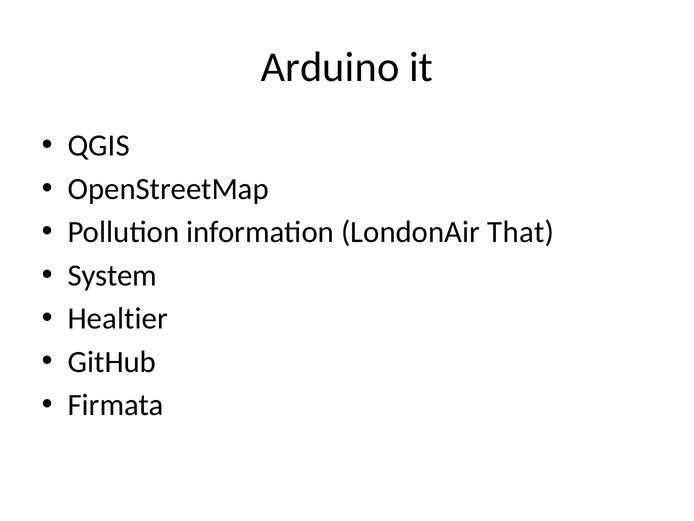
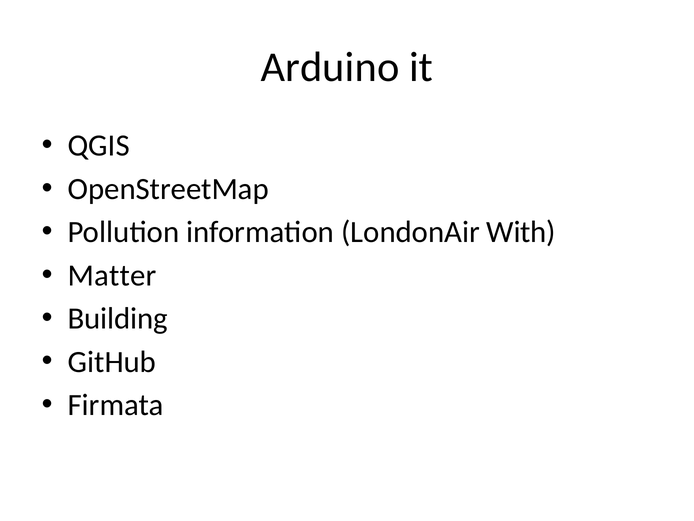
That: That -> With
System: System -> Matter
Healtier: Healtier -> Building
